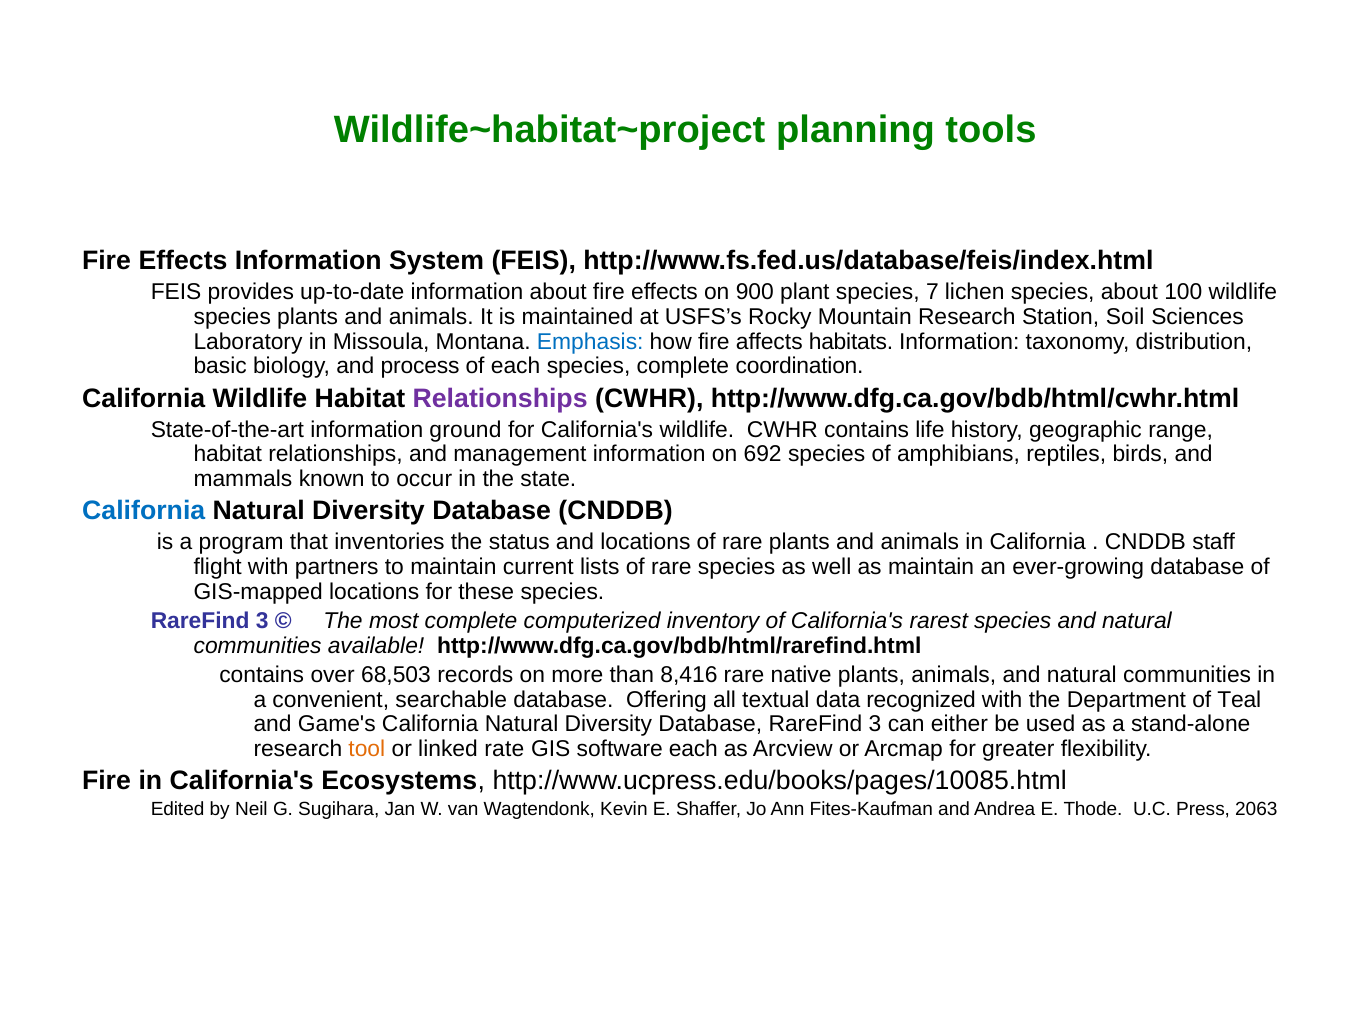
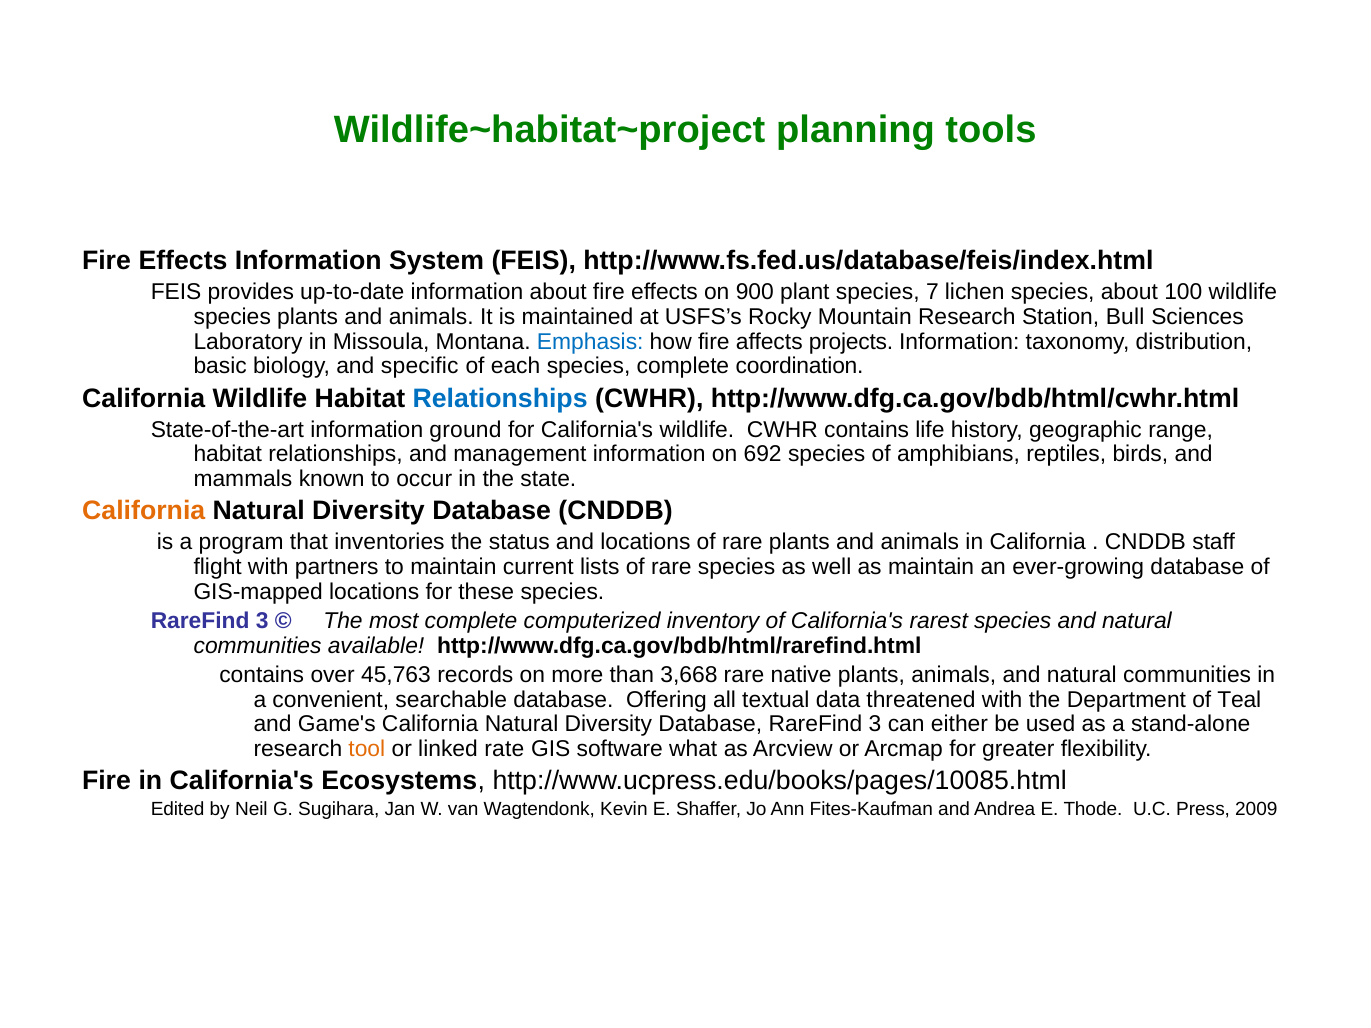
Soil: Soil -> Bull
habitats: habitats -> projects
process: process -> specific
Relationships at (500, 398) colour: purple -> blue
California at (144, 511) colour: blue -> orange
68,503: 68,503 -> 45,763
8,416: 8,416 -> 3,668
recognized: recognized -> threatened
software each: each -> what
2063: 2063 -> 2009
